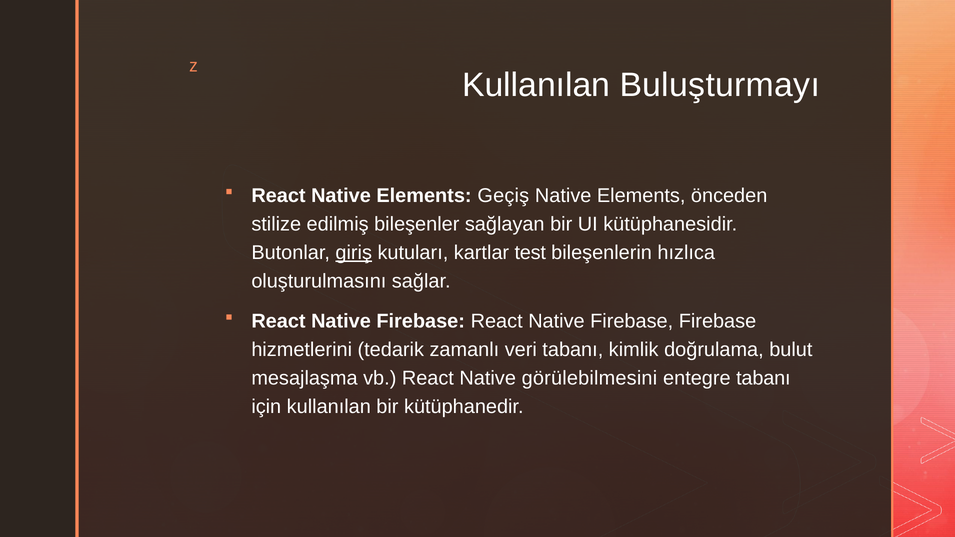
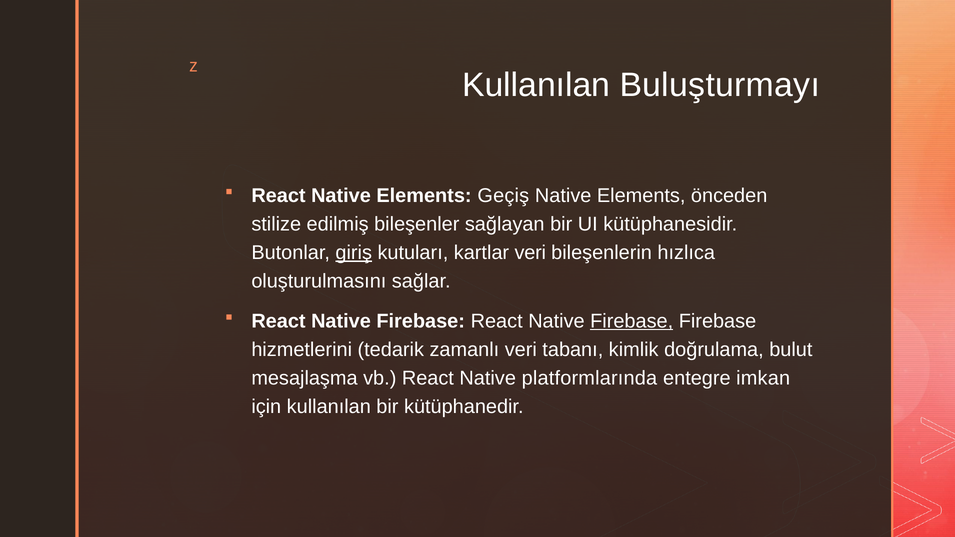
kartlar test: test -> veri
Firebase at (632, 321) underline: none -> present
görülebilmesini: görülebilmesini -> platformlarında
entegre tabanı: tabanı -> imkan
